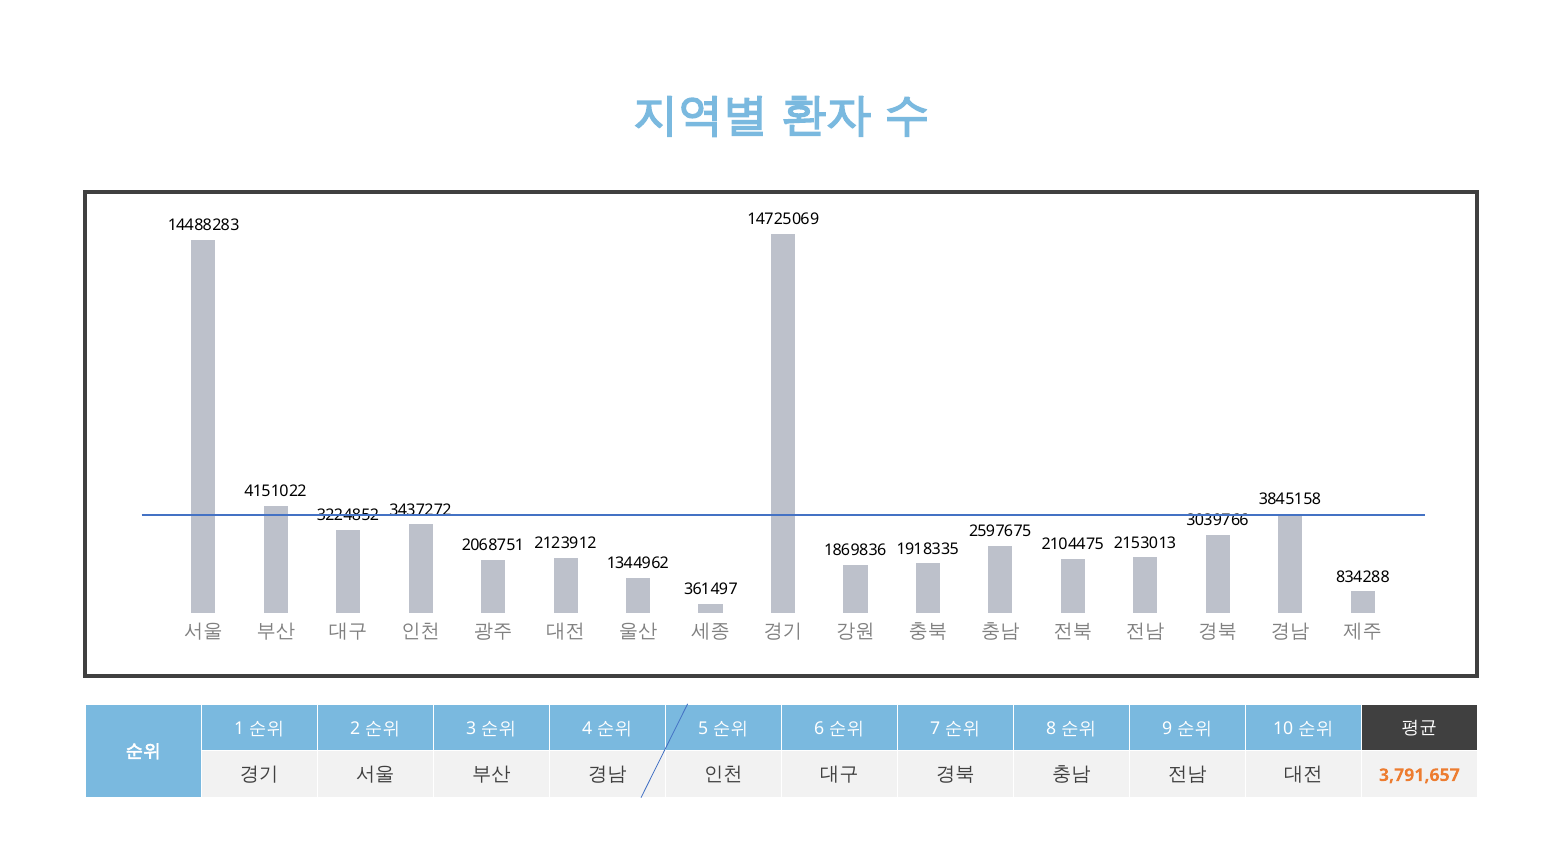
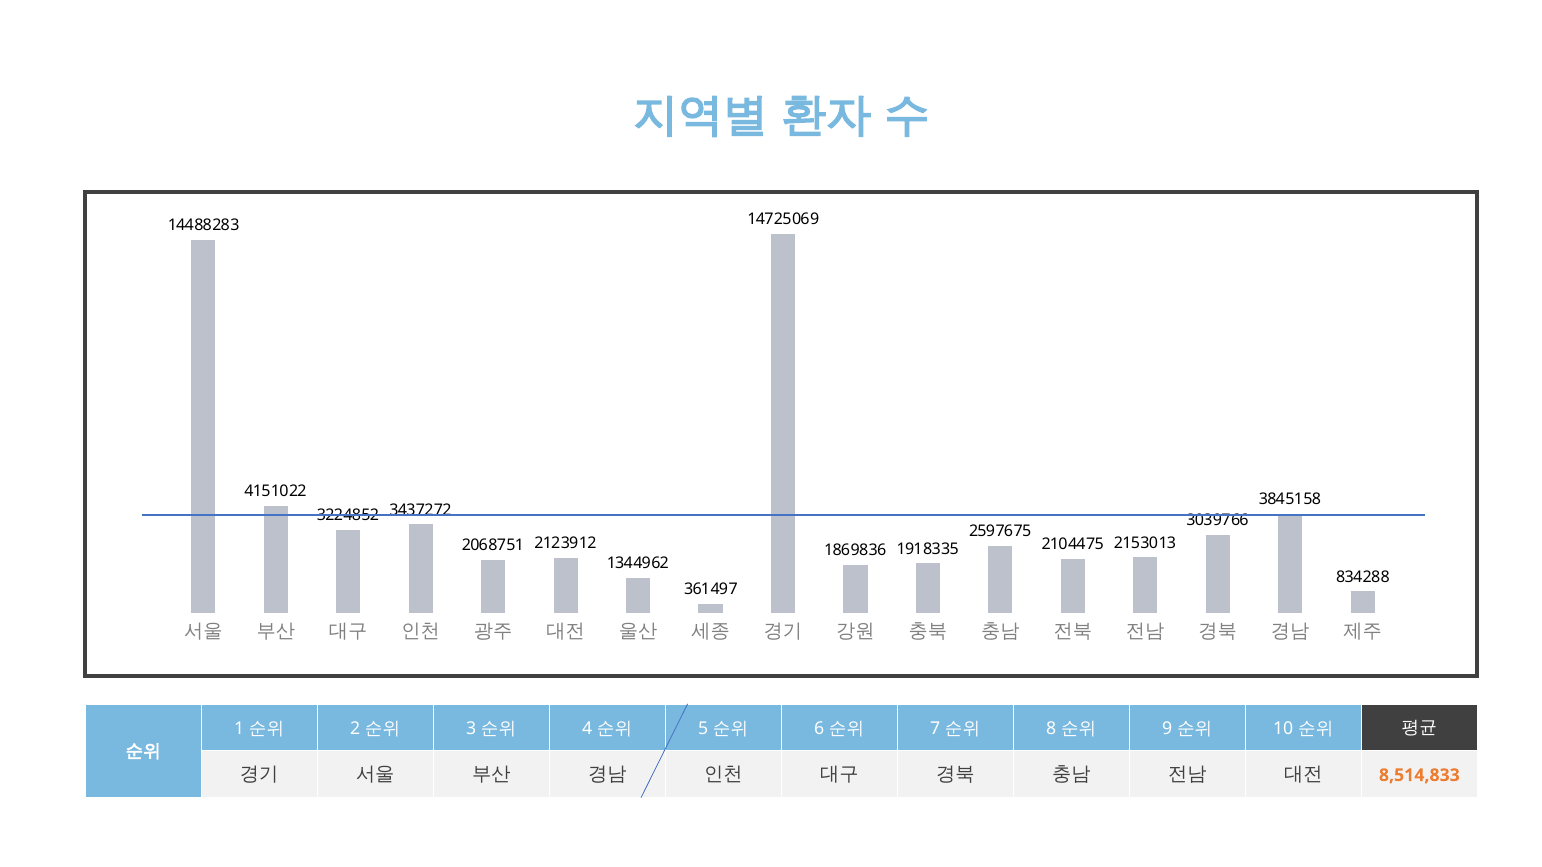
3,791,657: 3,791,657 -> 8,514,833
